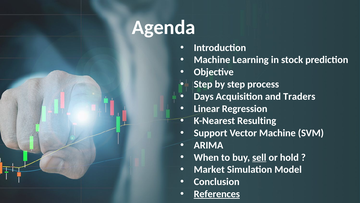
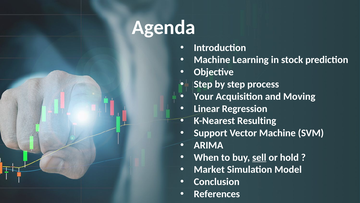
Days: Days -> Your
Traders: Traders -> Moving
References underline: present -> none
